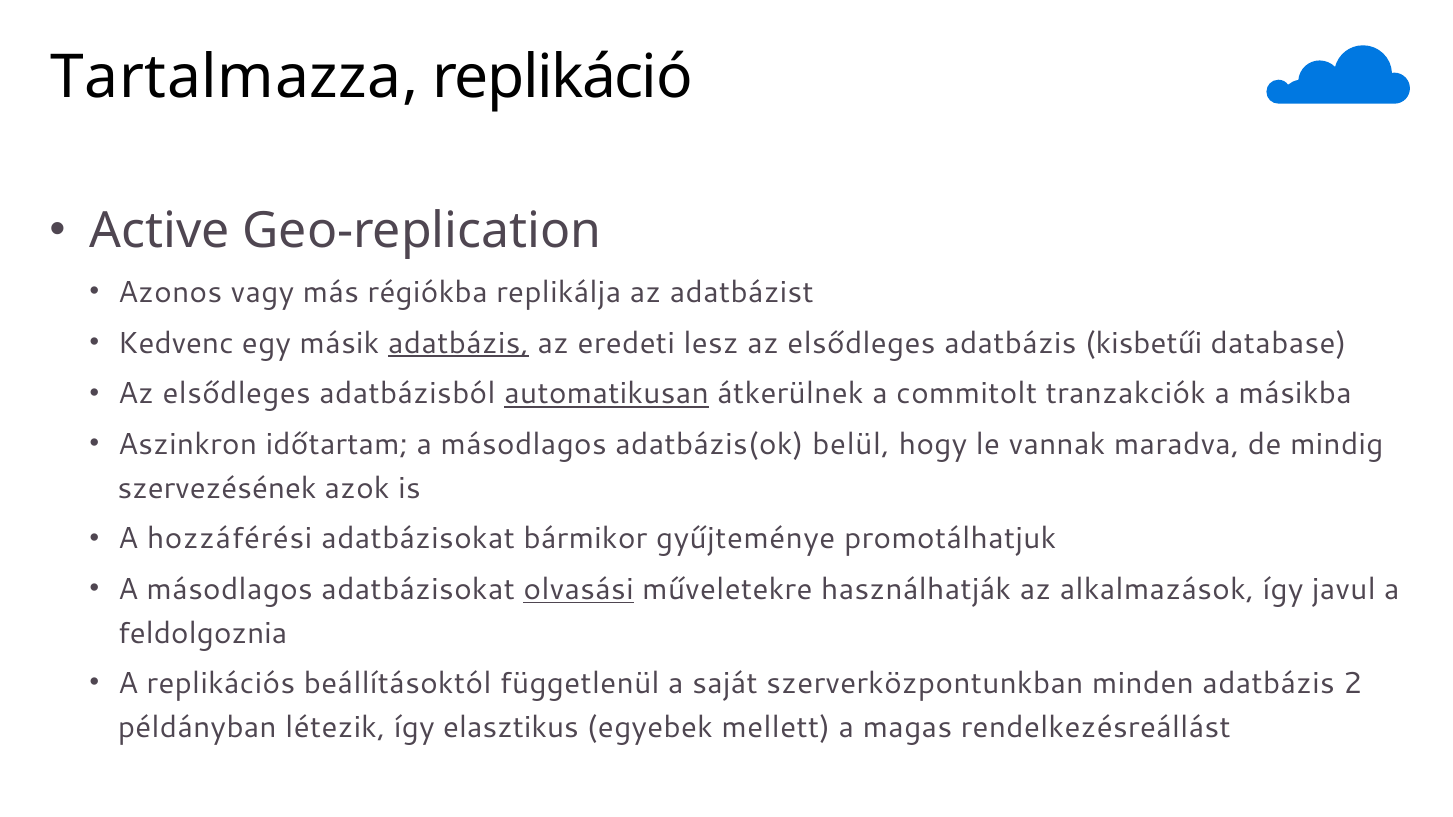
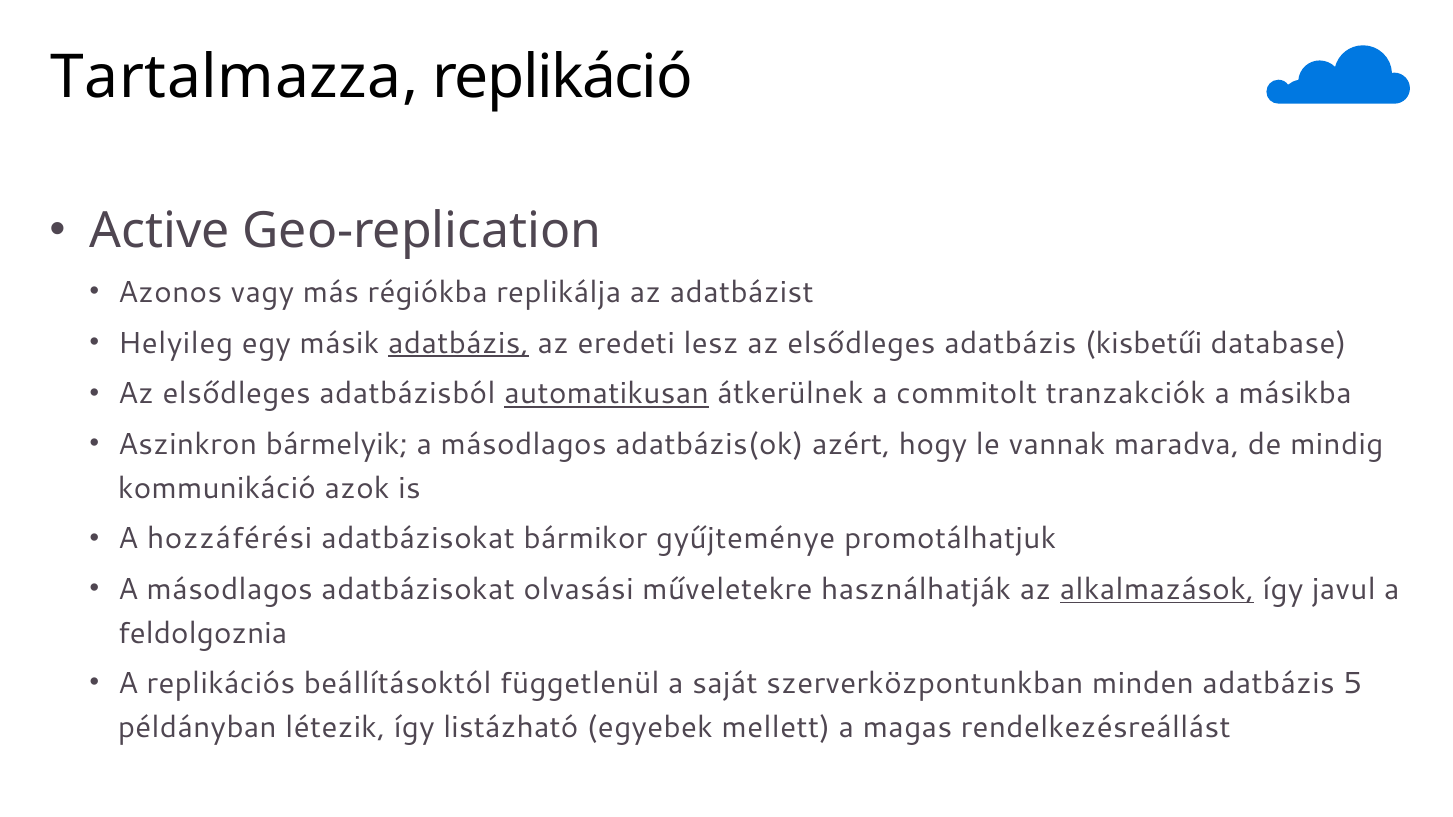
Kedvenc: Kedvenc -> Helyileg
időtartam: időtartam -> bármelyik
belül: belül -> azért
szervezésének: szervezésének -> kommunikáció
olvasási underline: present -> none
alkalmazások underline: none -> present
2: 2 -> 5
elasztikus: elasztikus -> listázható
